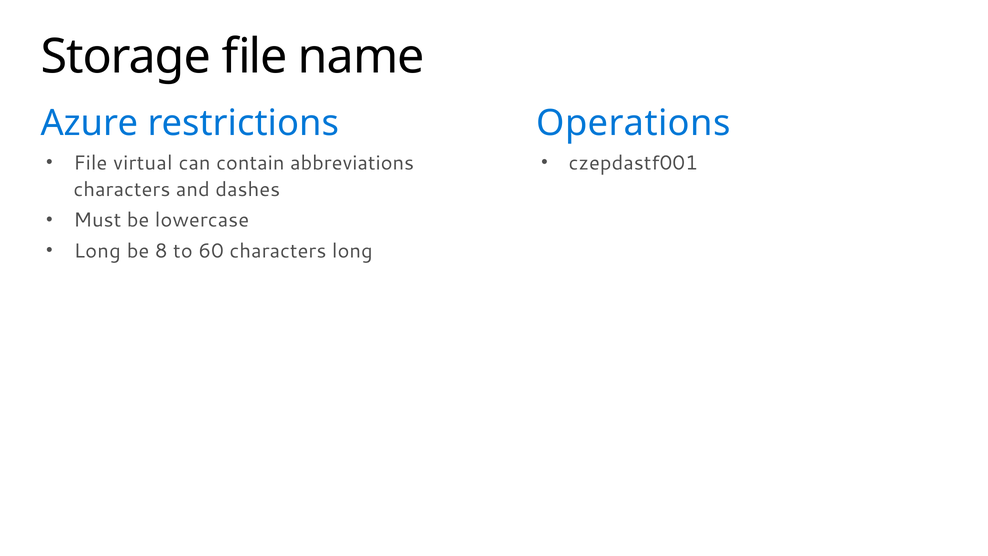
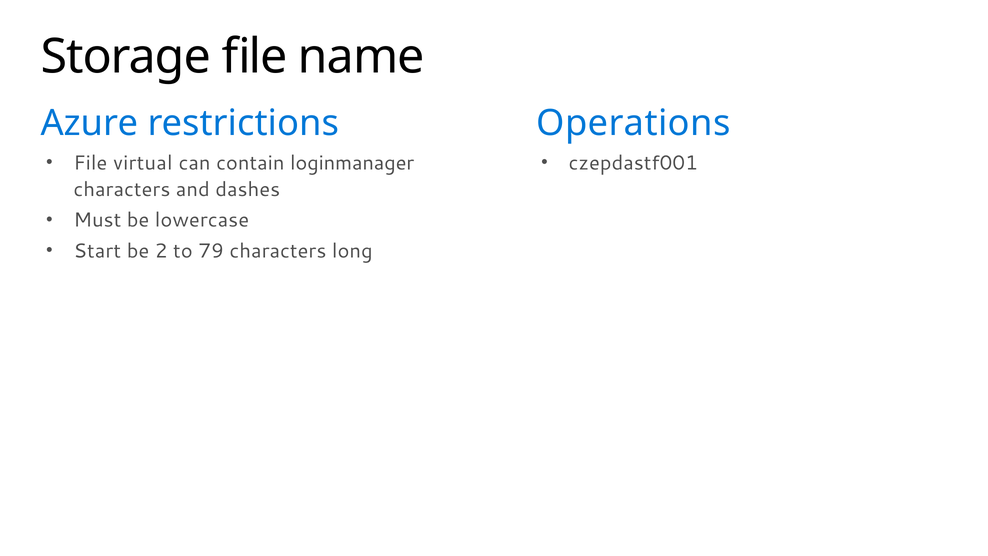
abbreviations: abbreviations -> loginmanager
Long at (97, 251): Long -> Start
8: 8 -> 2
60: 60 -> 79
